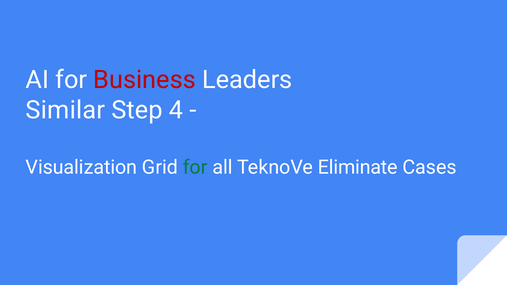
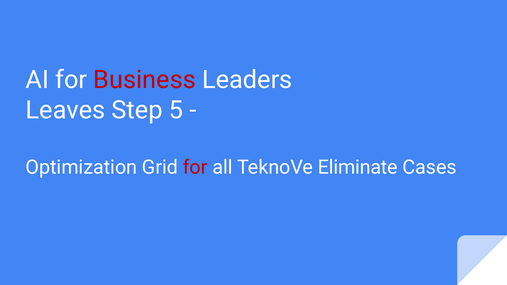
Similar: Similar -> Leaves
4: 4 -> 5
Visualization: Visualization -> Optimization
for at (195, 167) colour: green -> red
